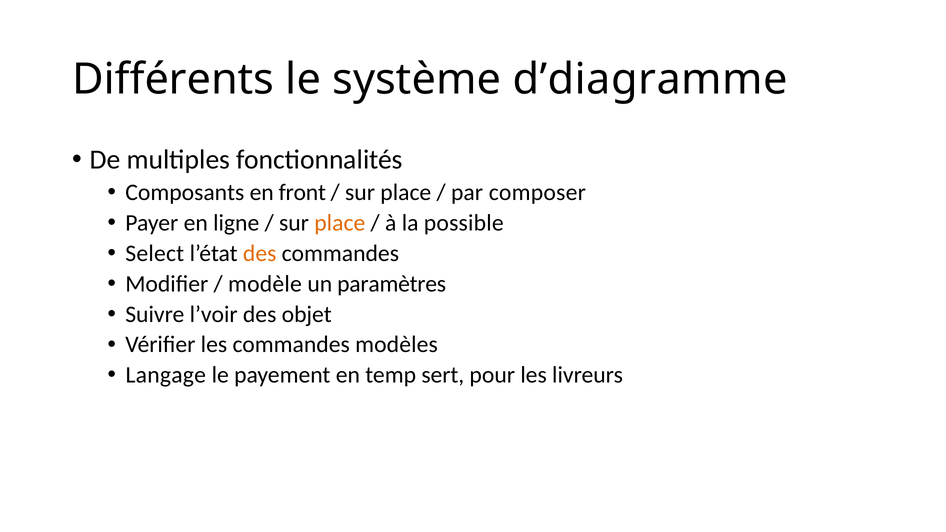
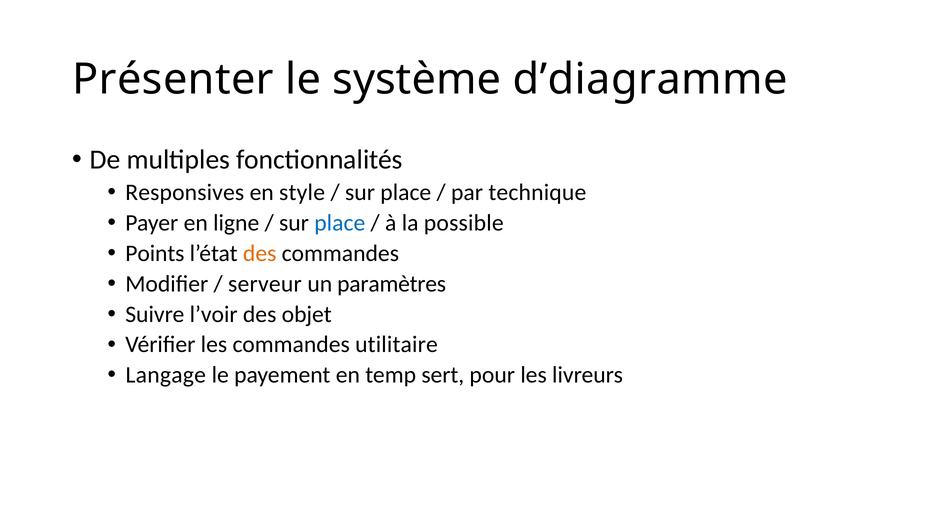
Différents: Différents -> Présenter
Composants: Composants -> Responsives
front: front -> style
composer: composer -> technique
place at (340, 223) colour: orange -> blue
Select: Select -> Points
modèle: modèle -> serveur
modèles: modèles -> utilitaire
